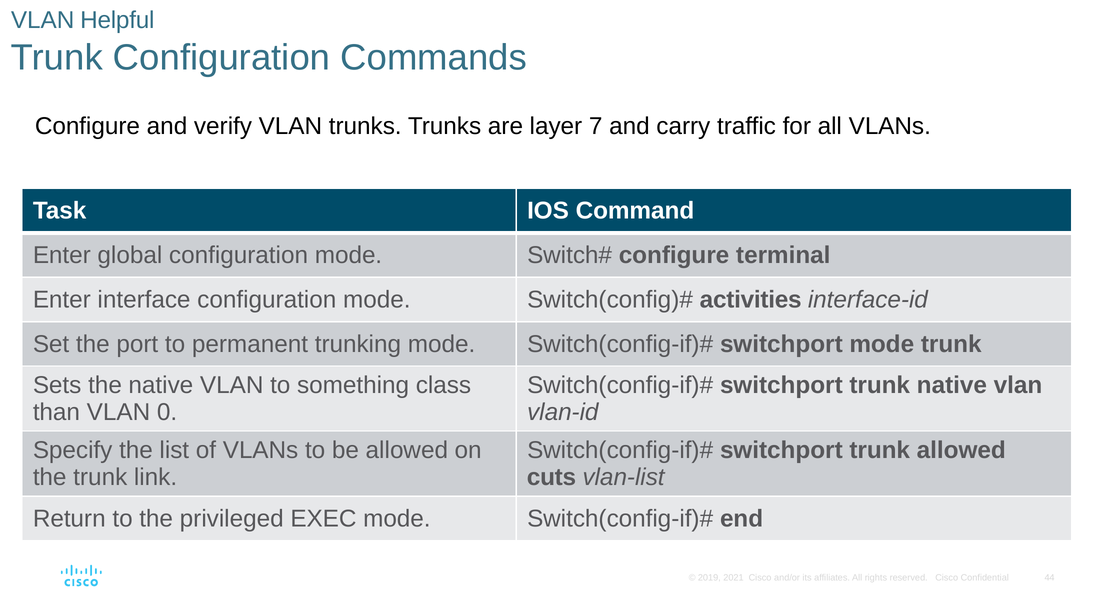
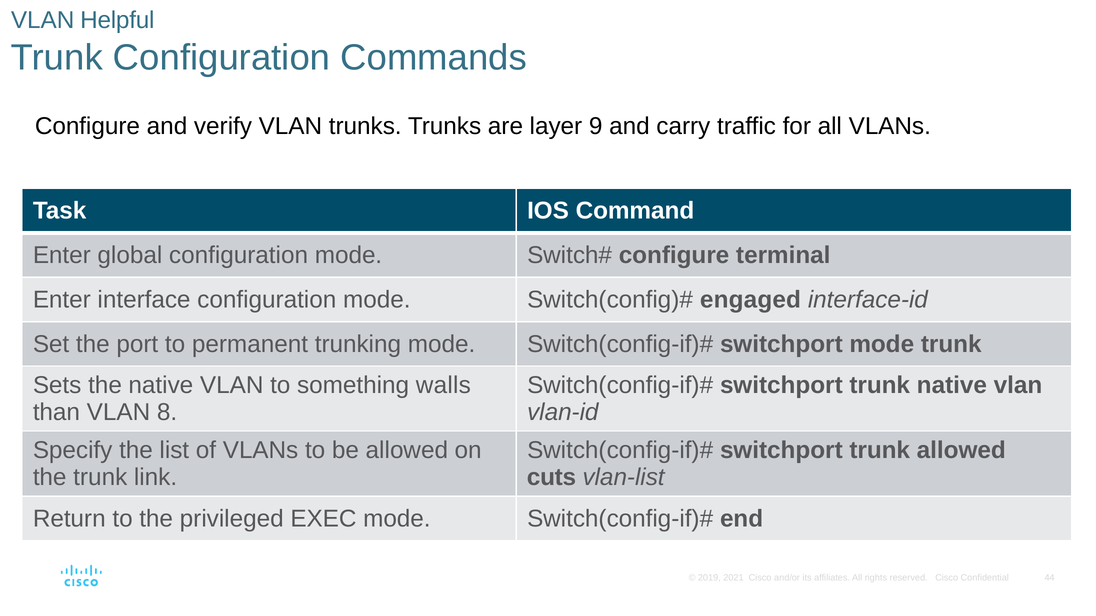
7: 7 -> 9
activities: activities -> engaged
class: class -> walls
0: 0 -> 8
